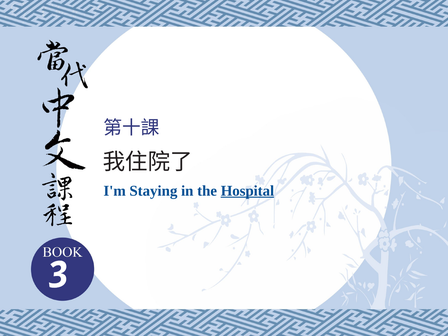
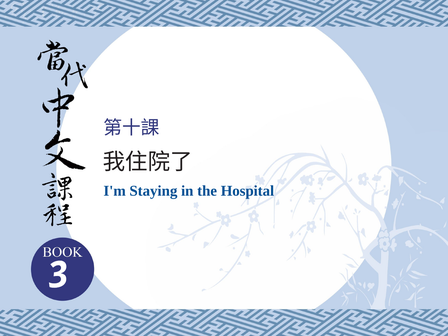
Hospital underline: present -> none
